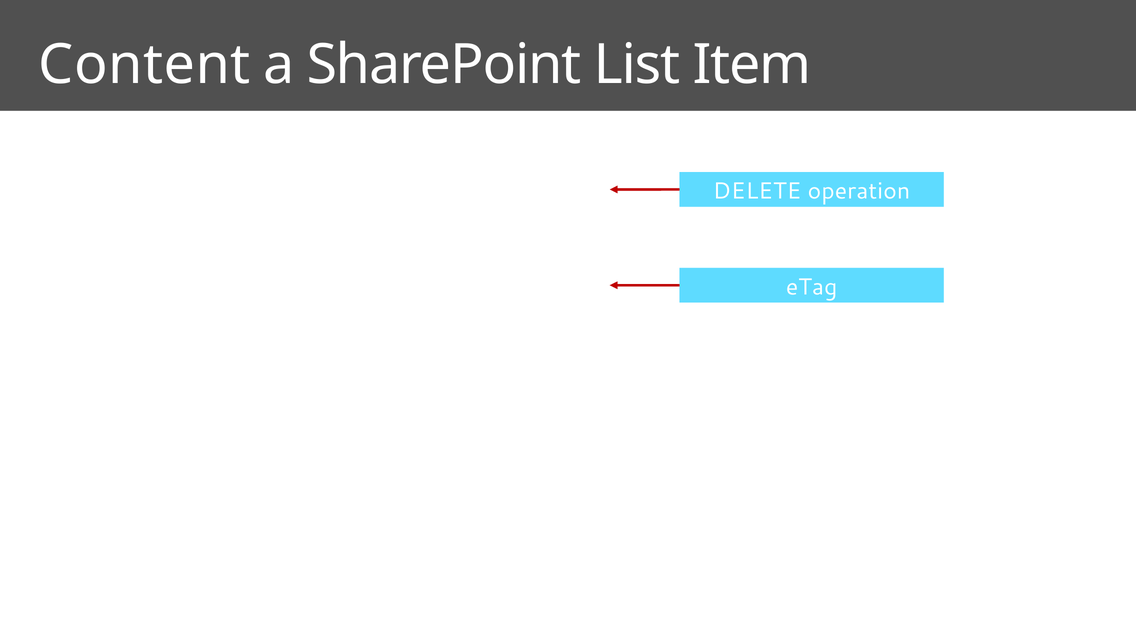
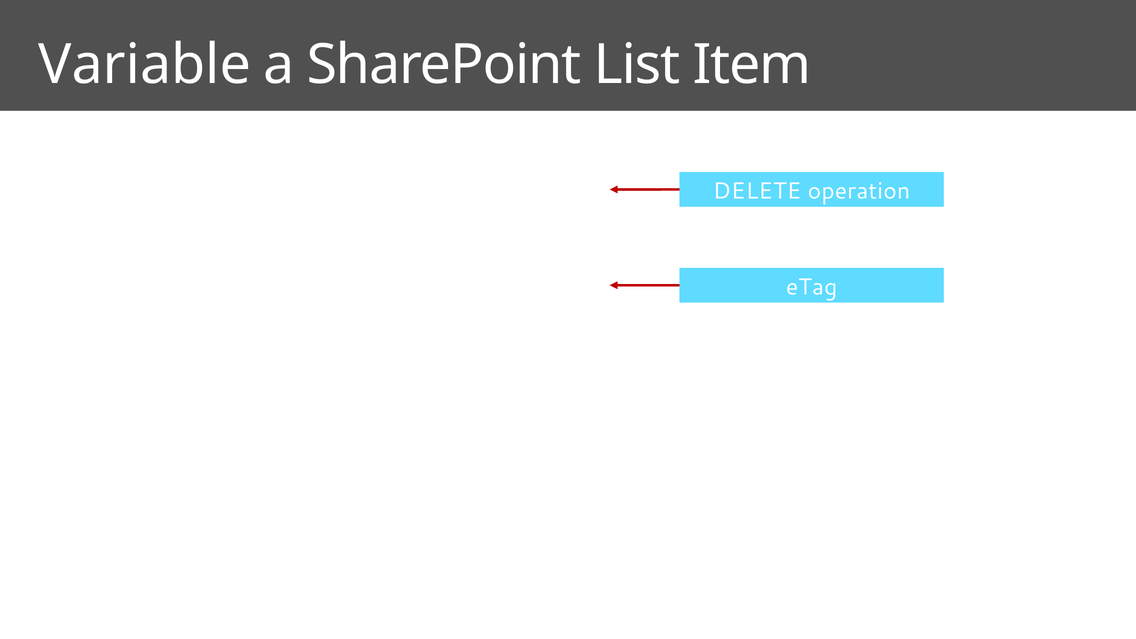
Content: Content -> Variable
